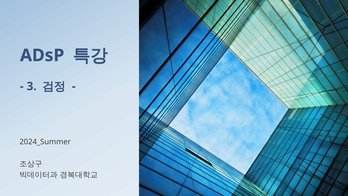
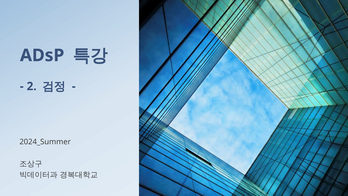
3: 3 -> 2
